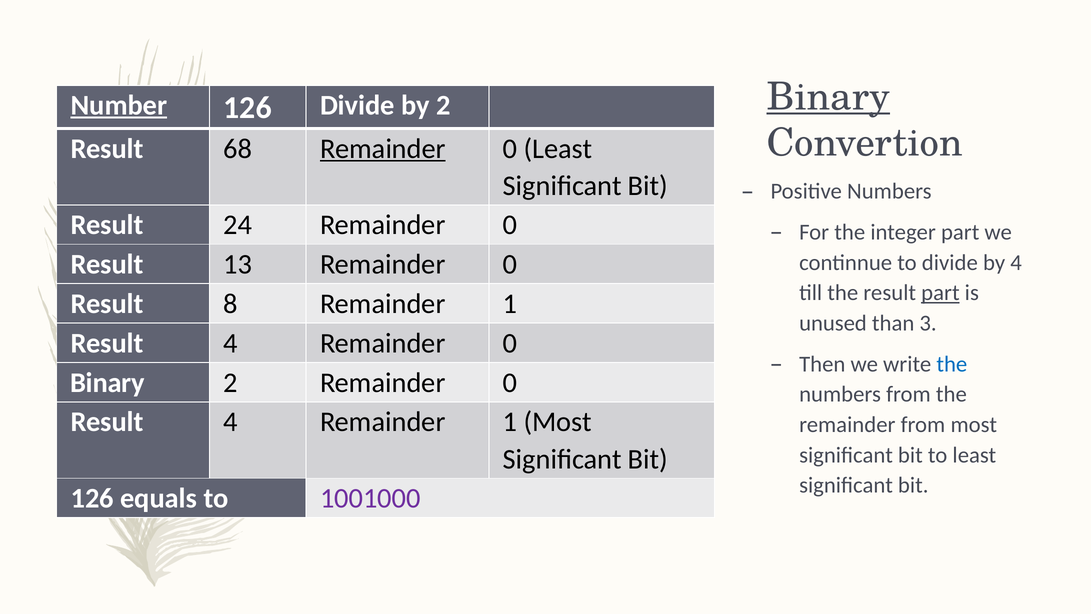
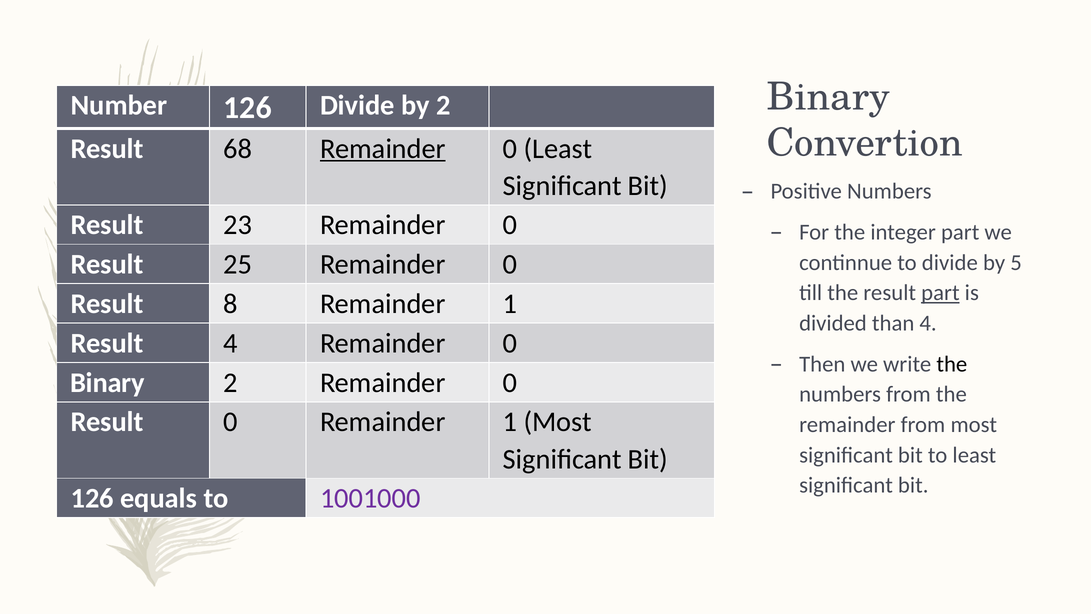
Binary at (828, 97) underline: present -> none
Number underline: present -> none
24: 24 -> 23
13: 13 -> 25
by 4: 4 -> 5
unused: unused -> divided
than 3: 3 -> 4
the at (952, 364) colour: blue -> black
4 at (231, 422): 4 -> 0
